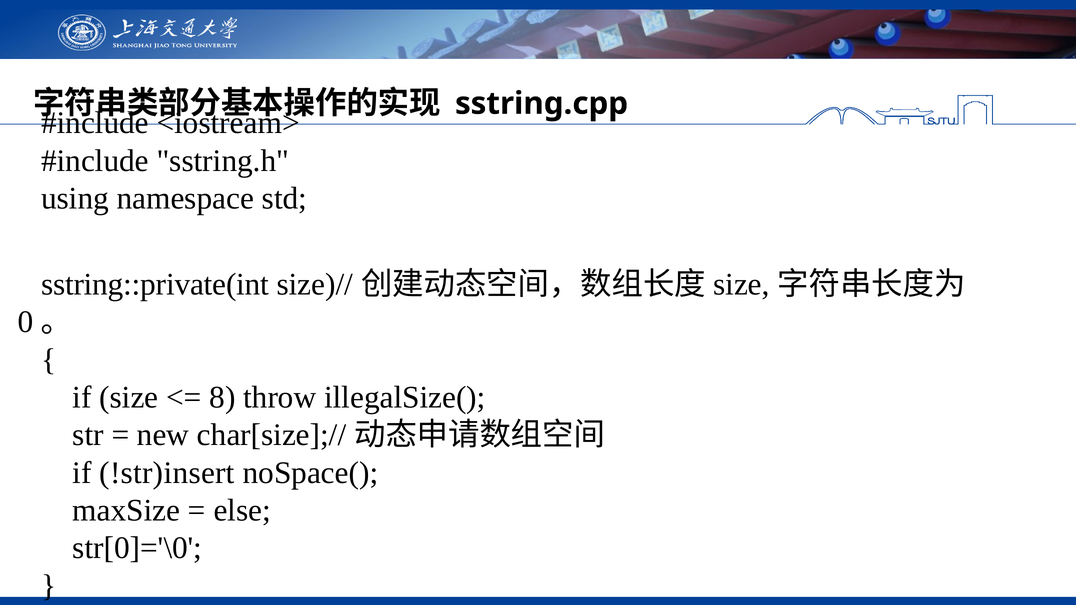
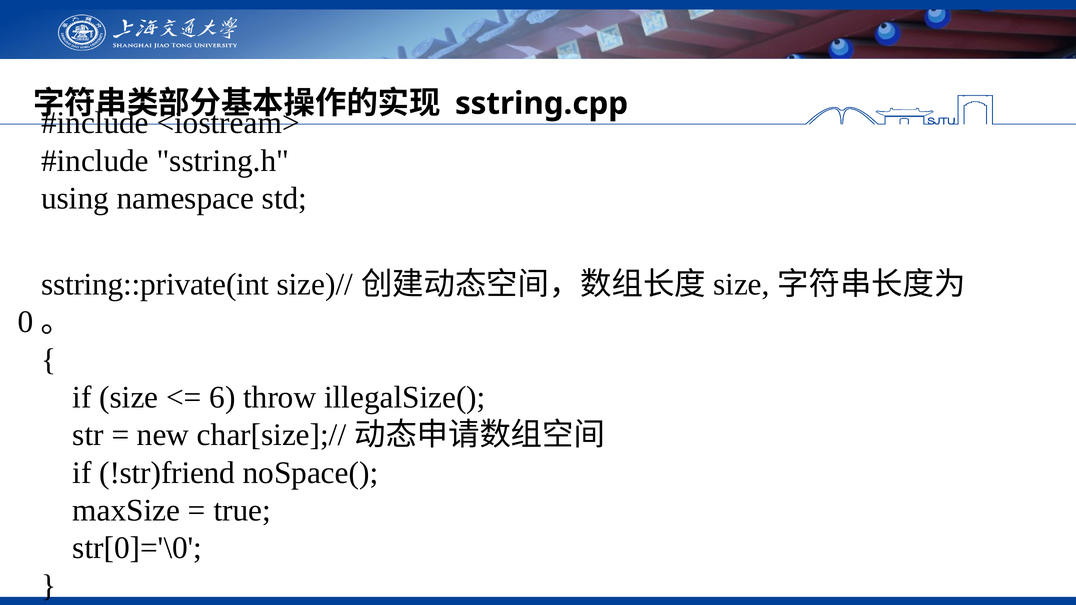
8: 8 -> 6
!str)insert: !str)insert -> !str)friend
else: else -> true
